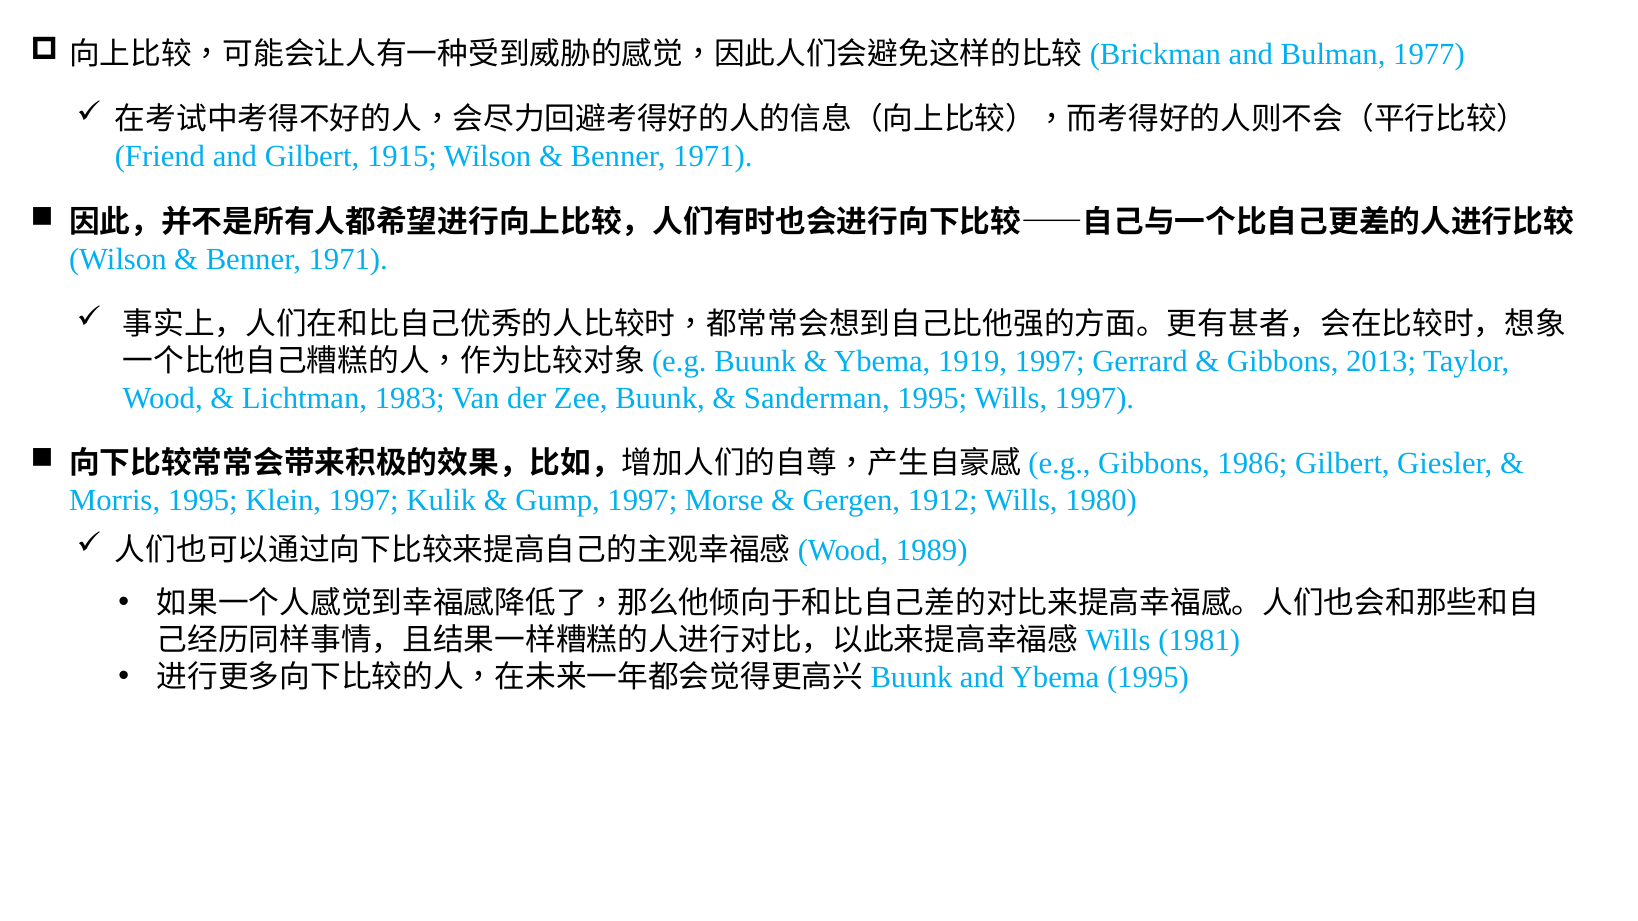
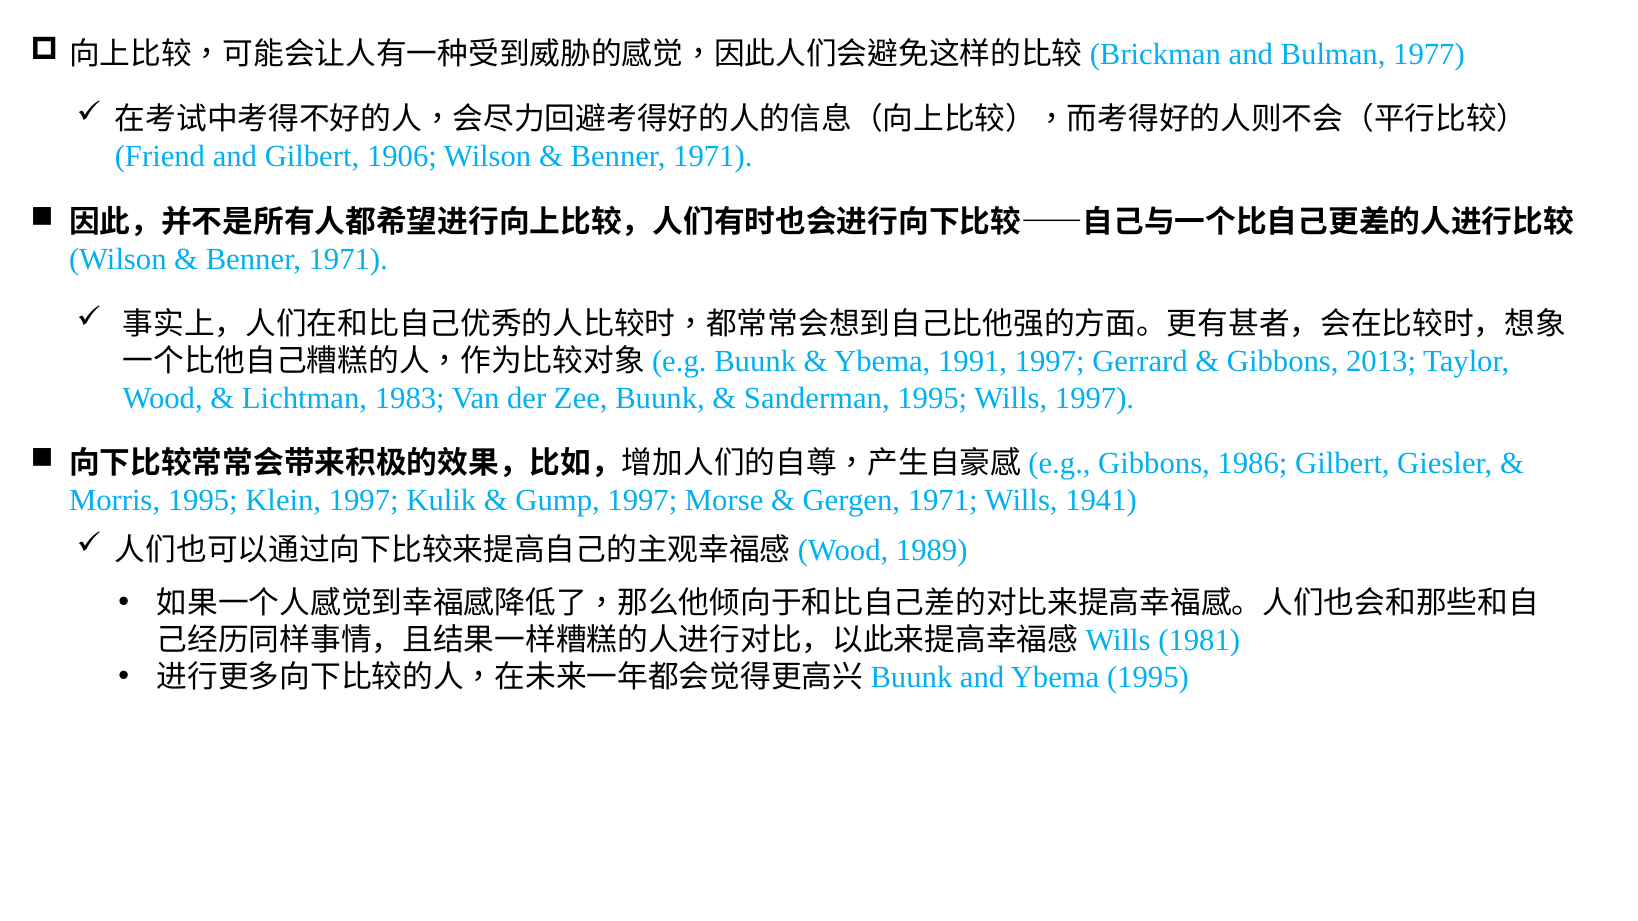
1915: 1915 -> 1906
1919: 1919 -> 1991
Gergen 1912: 1912 -> 1971
1980: 1980 -> 1941
